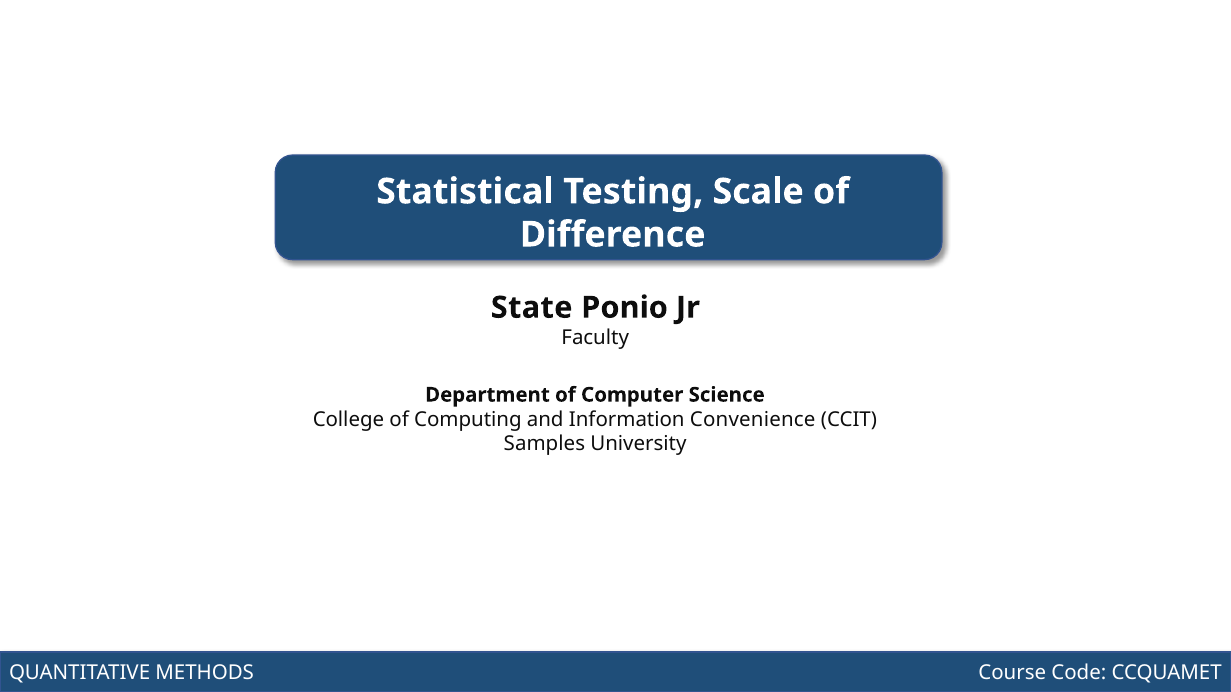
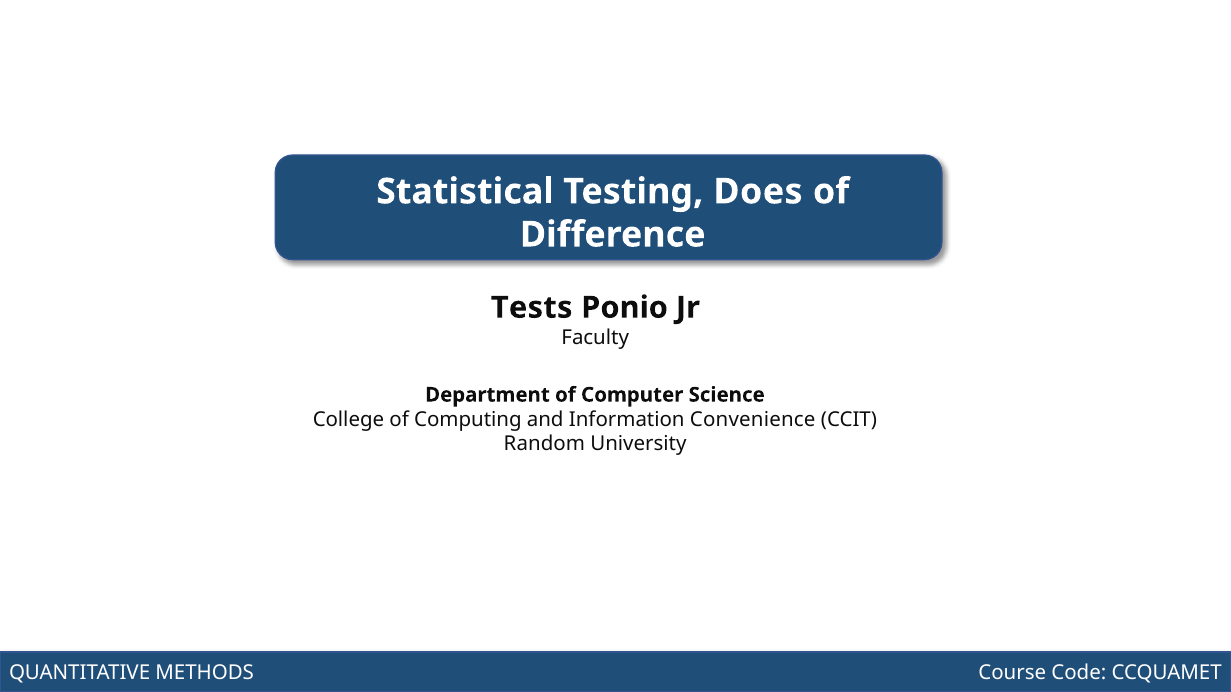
Scale: Scale -> Does
State: State -> Tests
Samples: Samples -> Random
